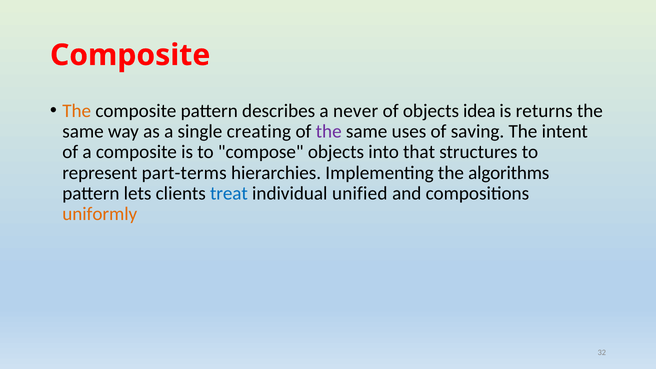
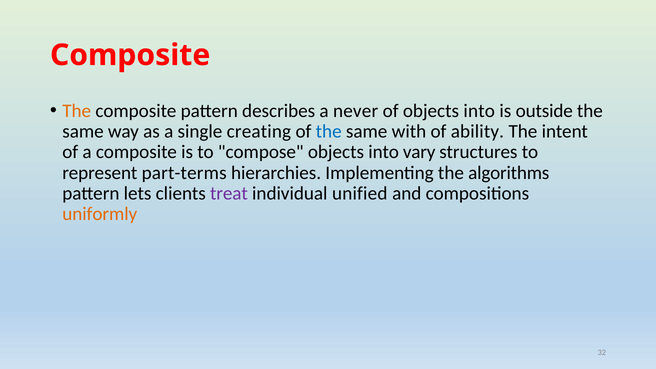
of objects idea: idea -> into
returns: returns -> outside
the at (329, 132) colour: purple -> blue
uses: uses -> with
saving: saving -> ability
that: that -> vary
treat colour: blue -> purple
